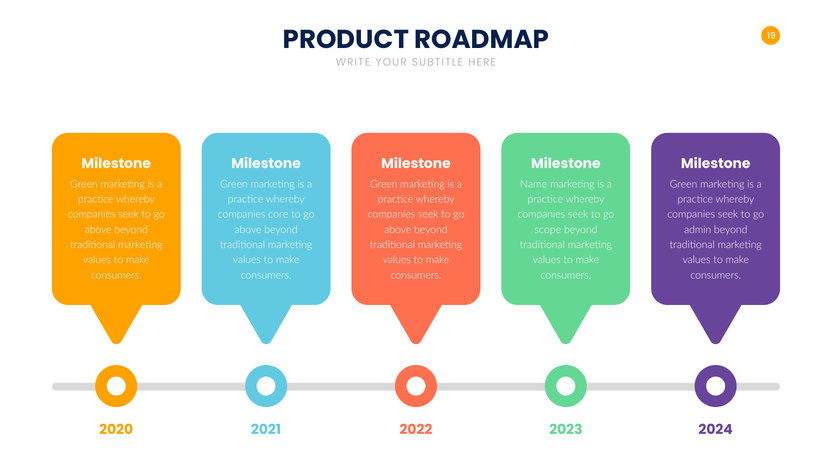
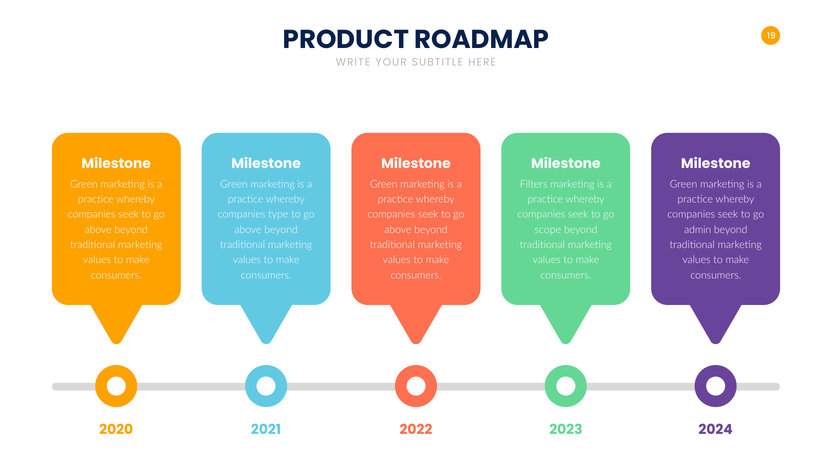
Name: Name -> Filters
core: core -> type
